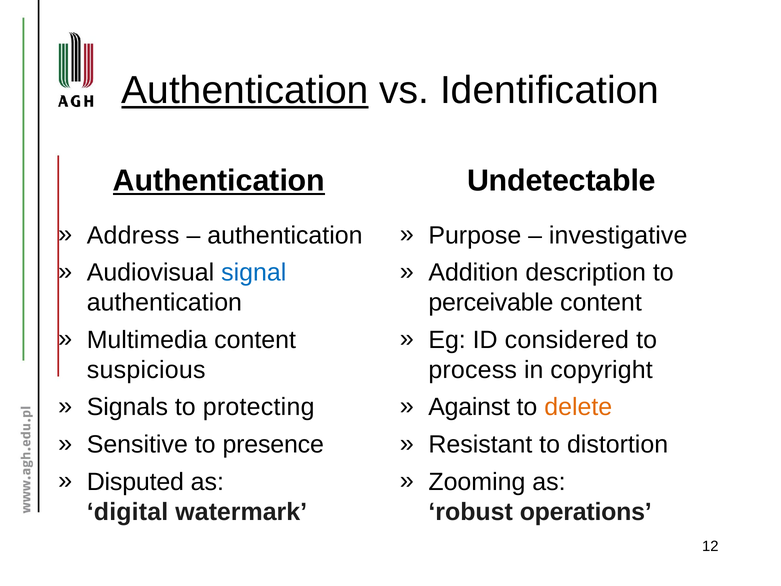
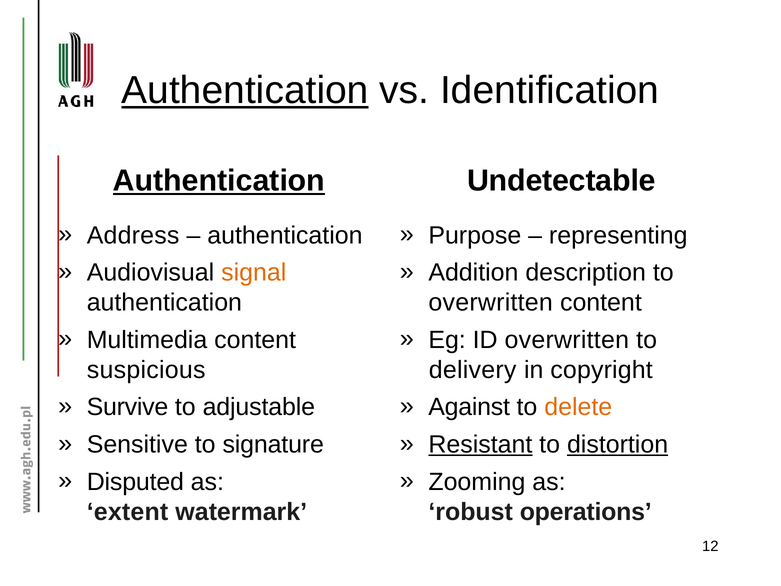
investigative: investigative -> representing
signal colour: blue -> orange
perceivable at (491, 302): perceivable -> overwritten
ID considered: considered -> overwritten
process: process -> delivery
Signals: Signals -> Survive
protecting: protecting -> adjustable
presence: presence -> signature
Resistant underline: none -> present
distortion underline: none -> present
digital: digital -> extent
